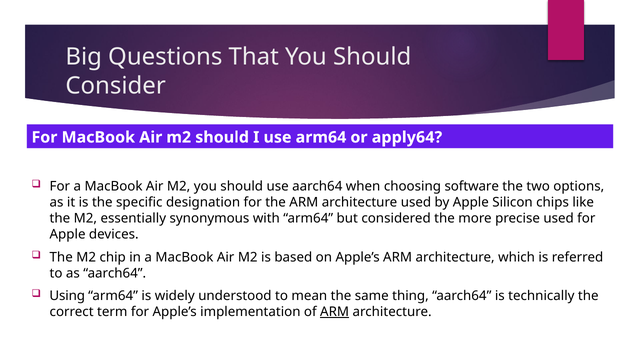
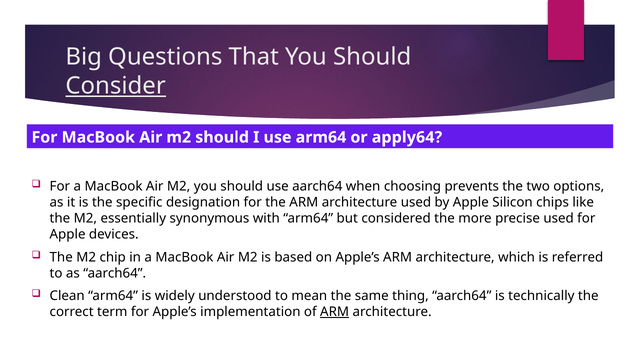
Consider underline: none -> present
software: software -> prevents
Using: Using -> Clean
